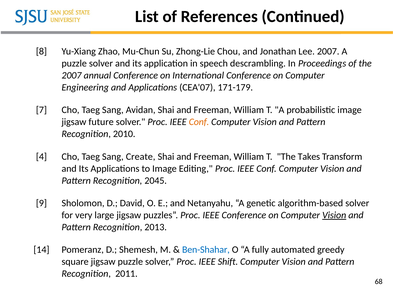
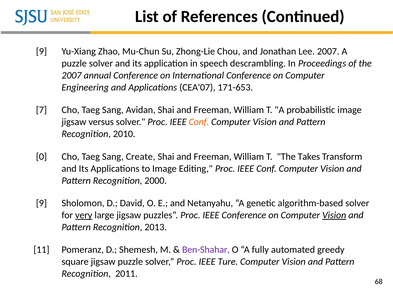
8 at (41, 51): 8 -> 9
171-179: 171-179 -> 171-653
future: future -> versus
4: 4 -> 0
2045: 2045 -> 2000
very underline: none -> present
14: 14 -> 11
Ben-Shahar colour: blue -> purple
Shift: Shift -> Ture
